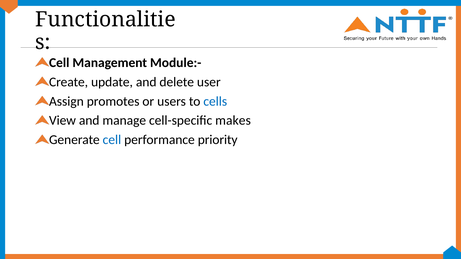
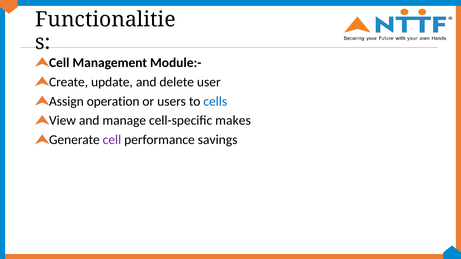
promotes: promotes -> operation
cell at (112, 140) colour: blue -> purple
priority: priority -> savings
